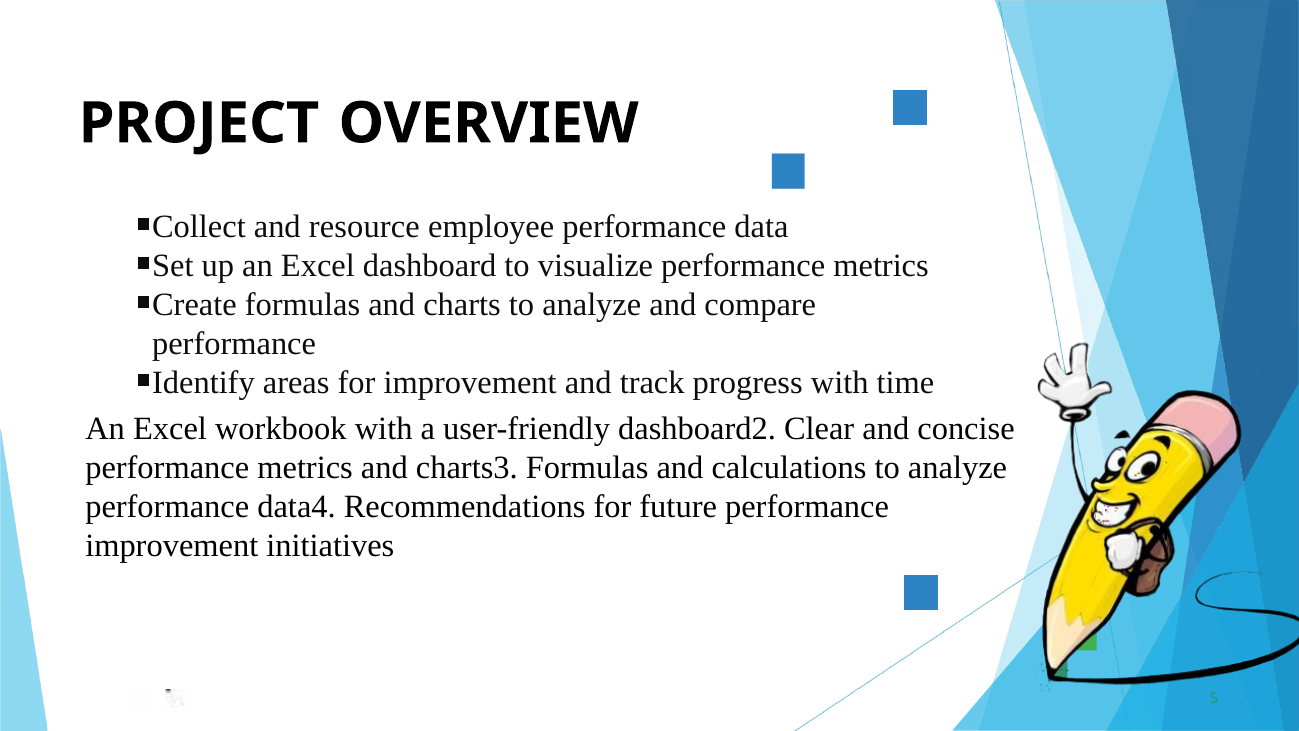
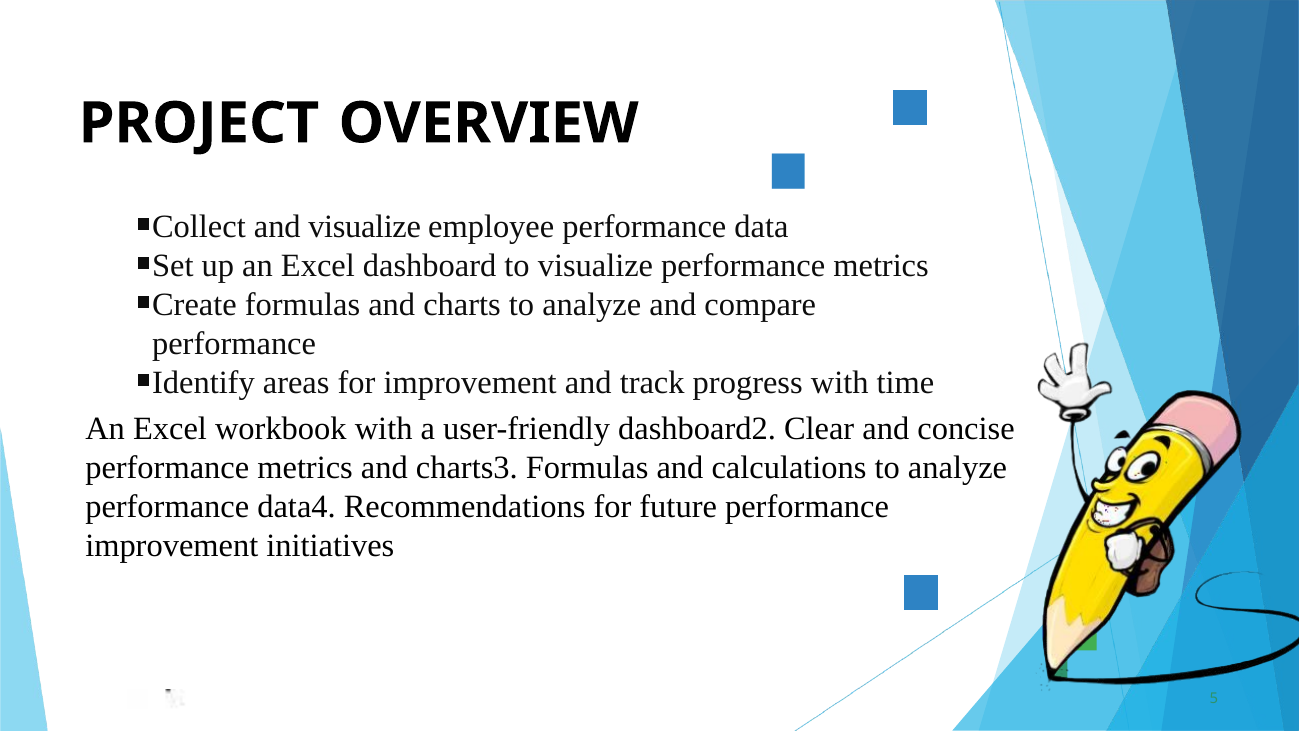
and resource: resource -> visualize
